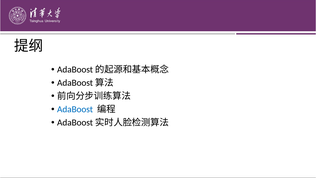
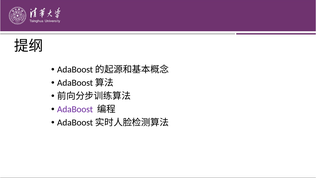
AdaBoost colour: blue -> purple
